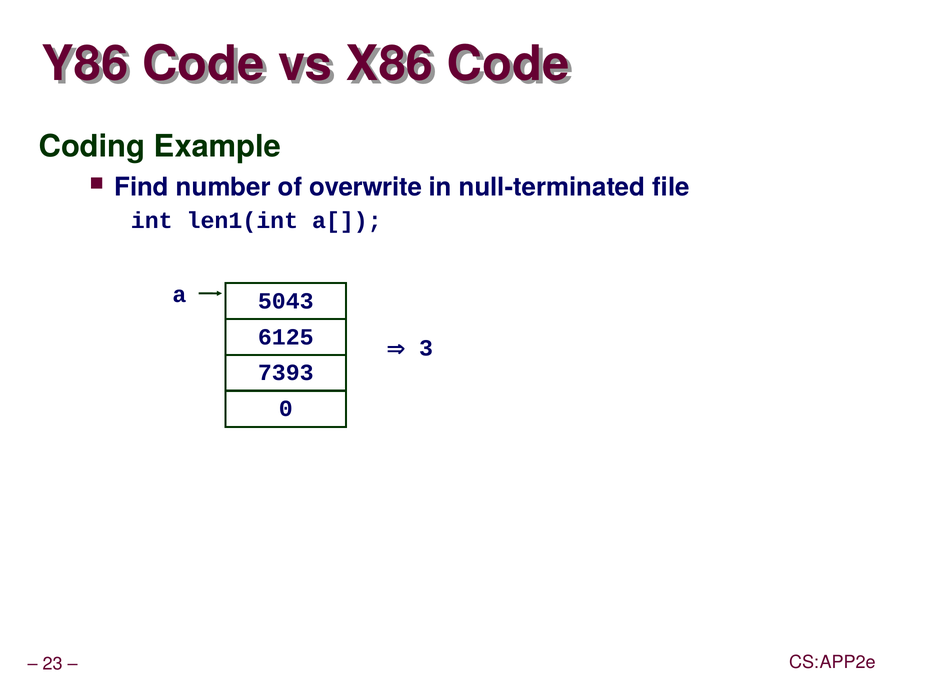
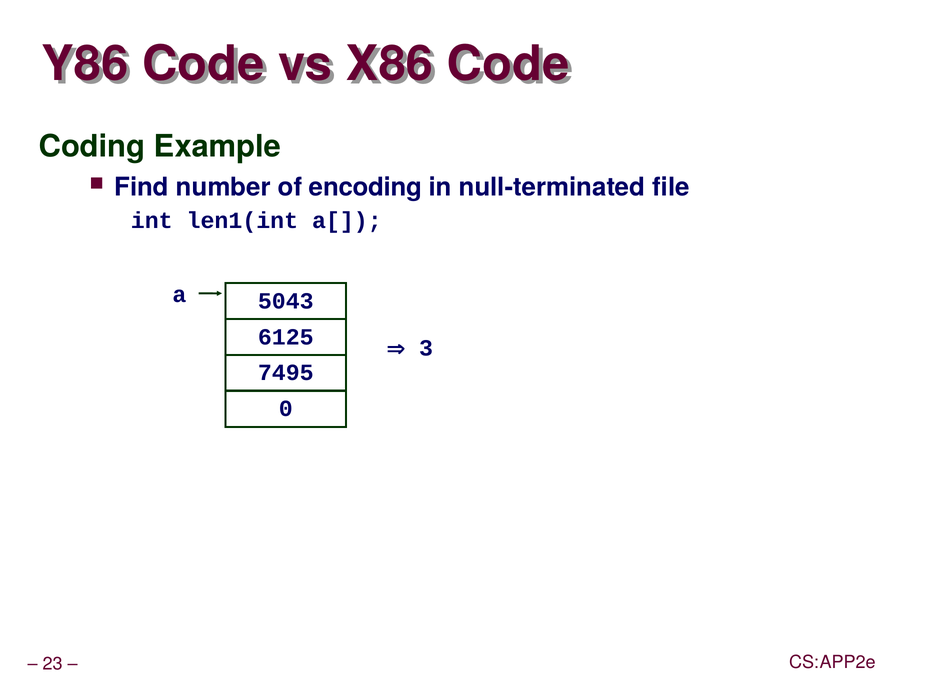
overwrite: overwrite -> encoding
7393: 7393 -> 7495
